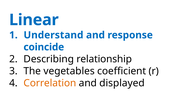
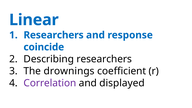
Understand at (53, 35): Understand -> Researchers
Describing relationship: relationship -> researchers
vegetables: vegetables -> drownings
Correlation colour: orange -> purple
